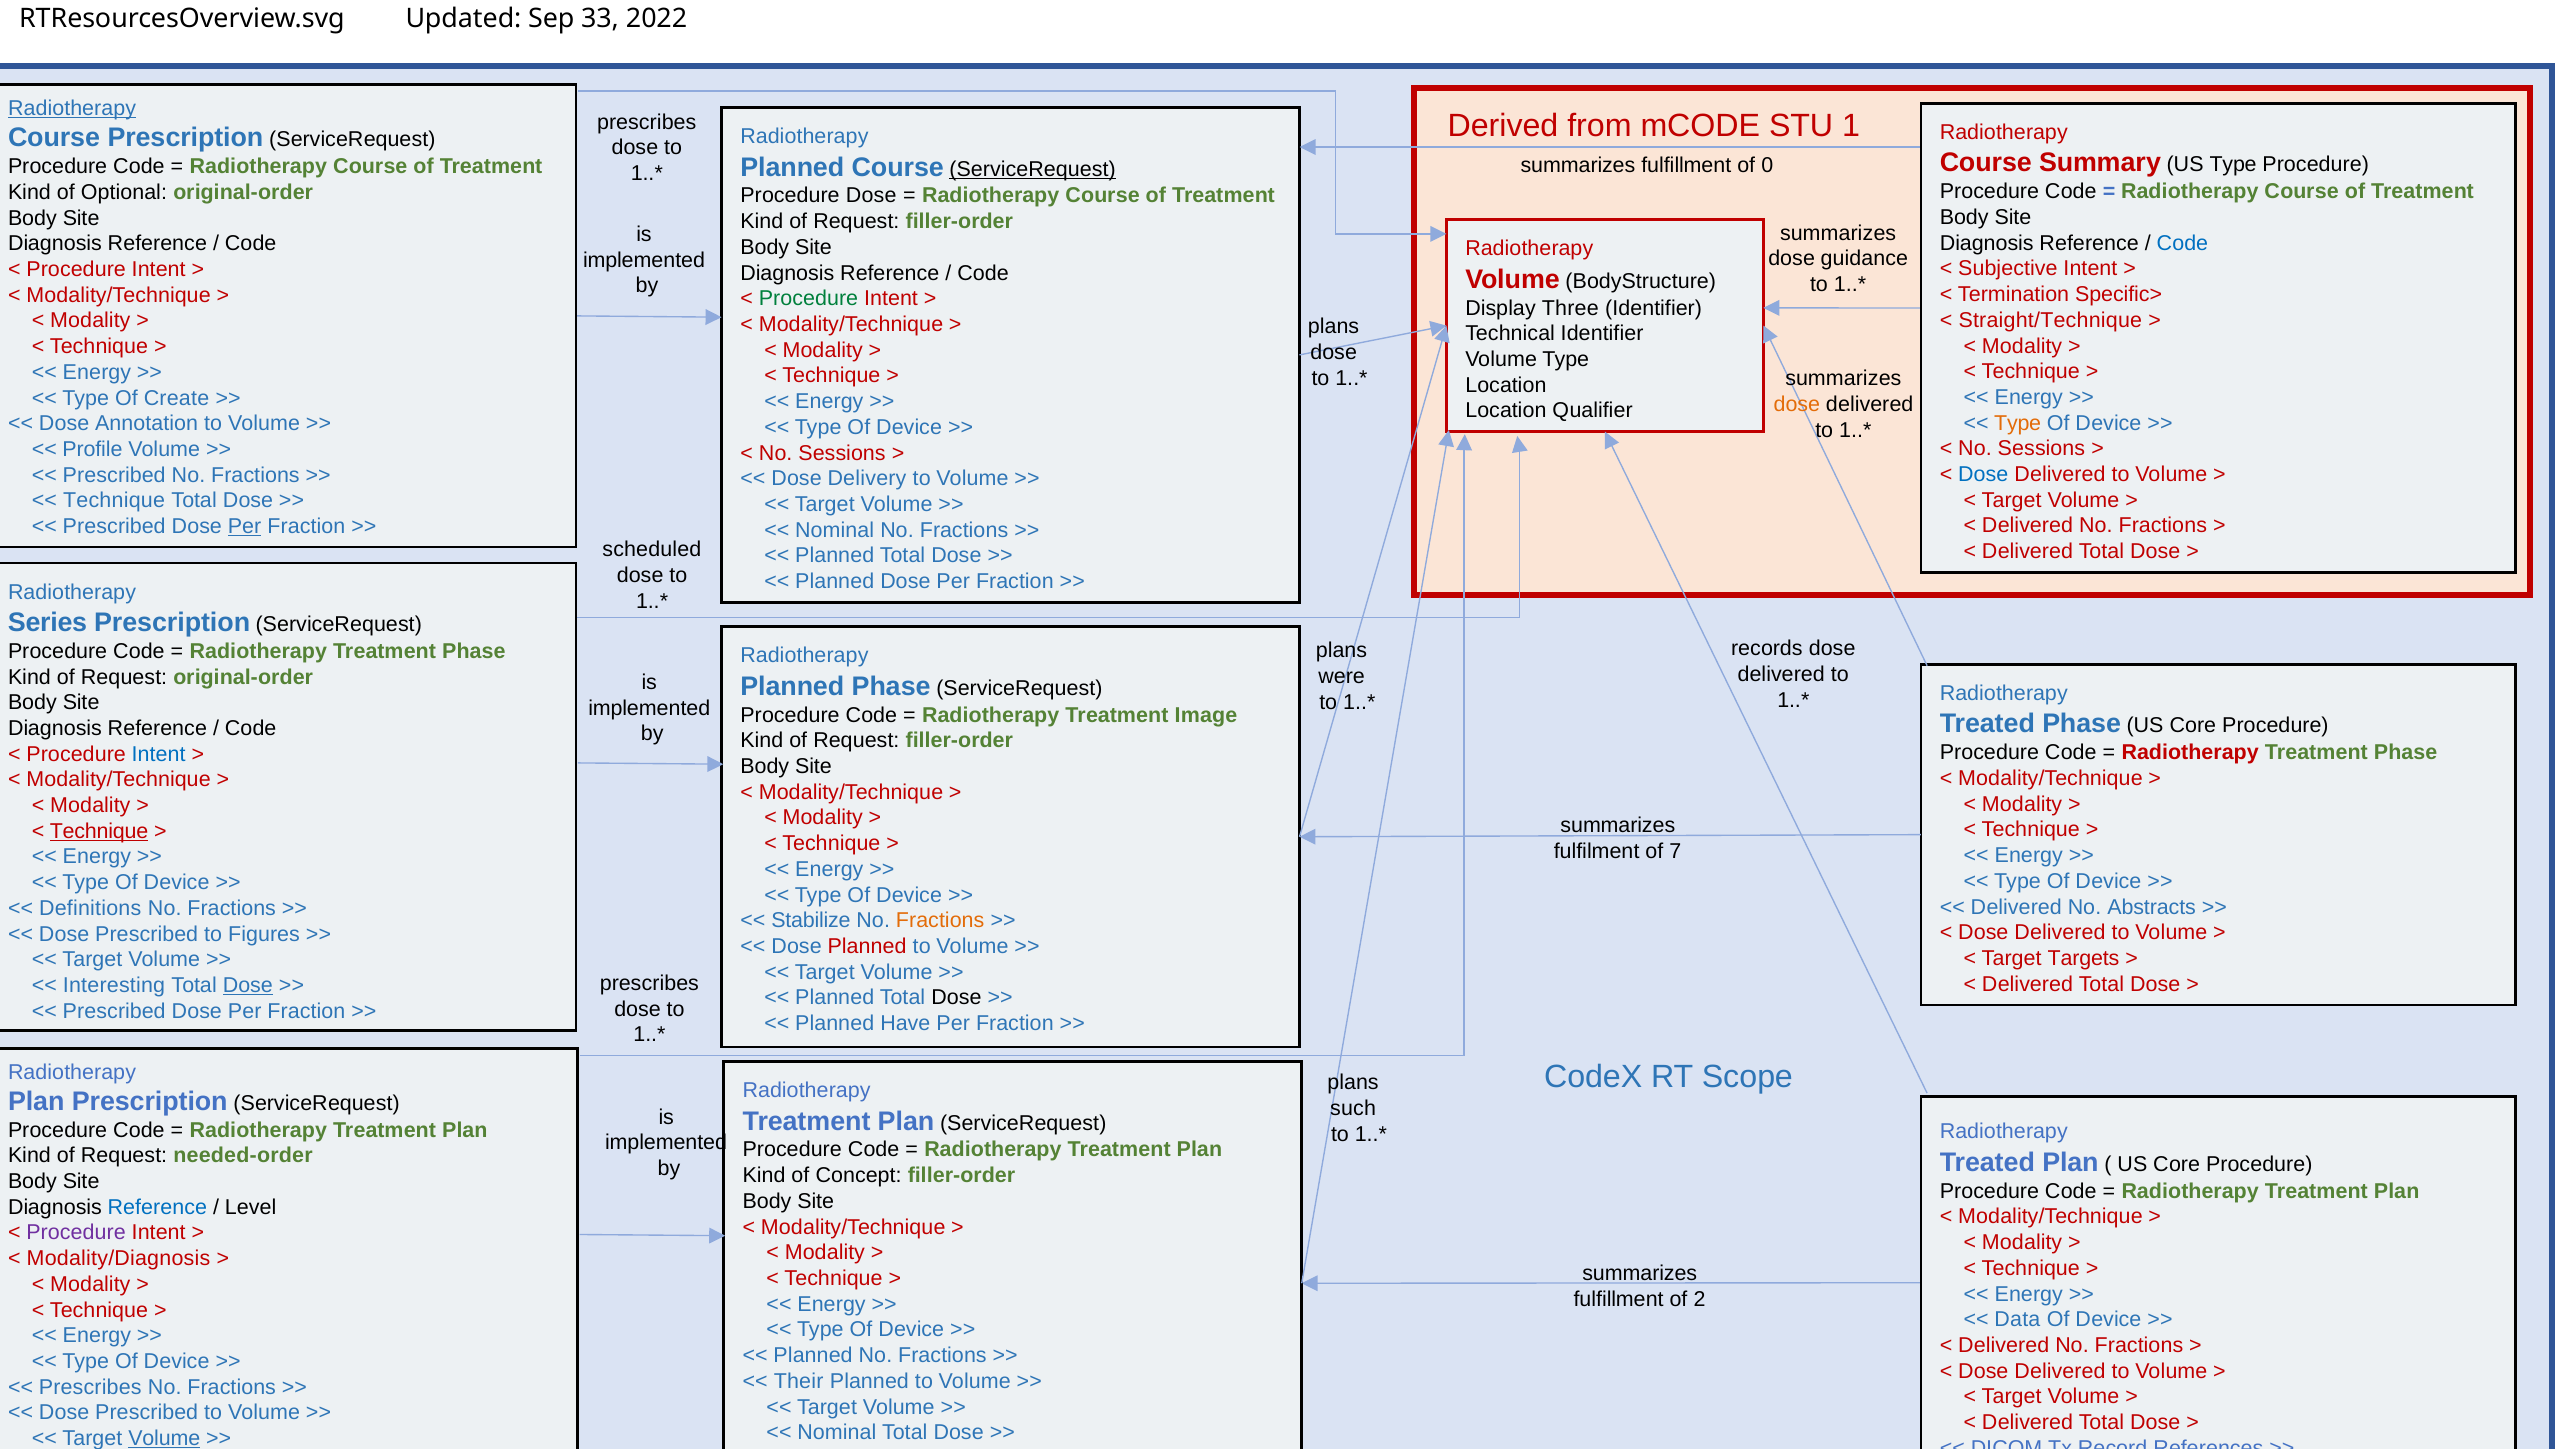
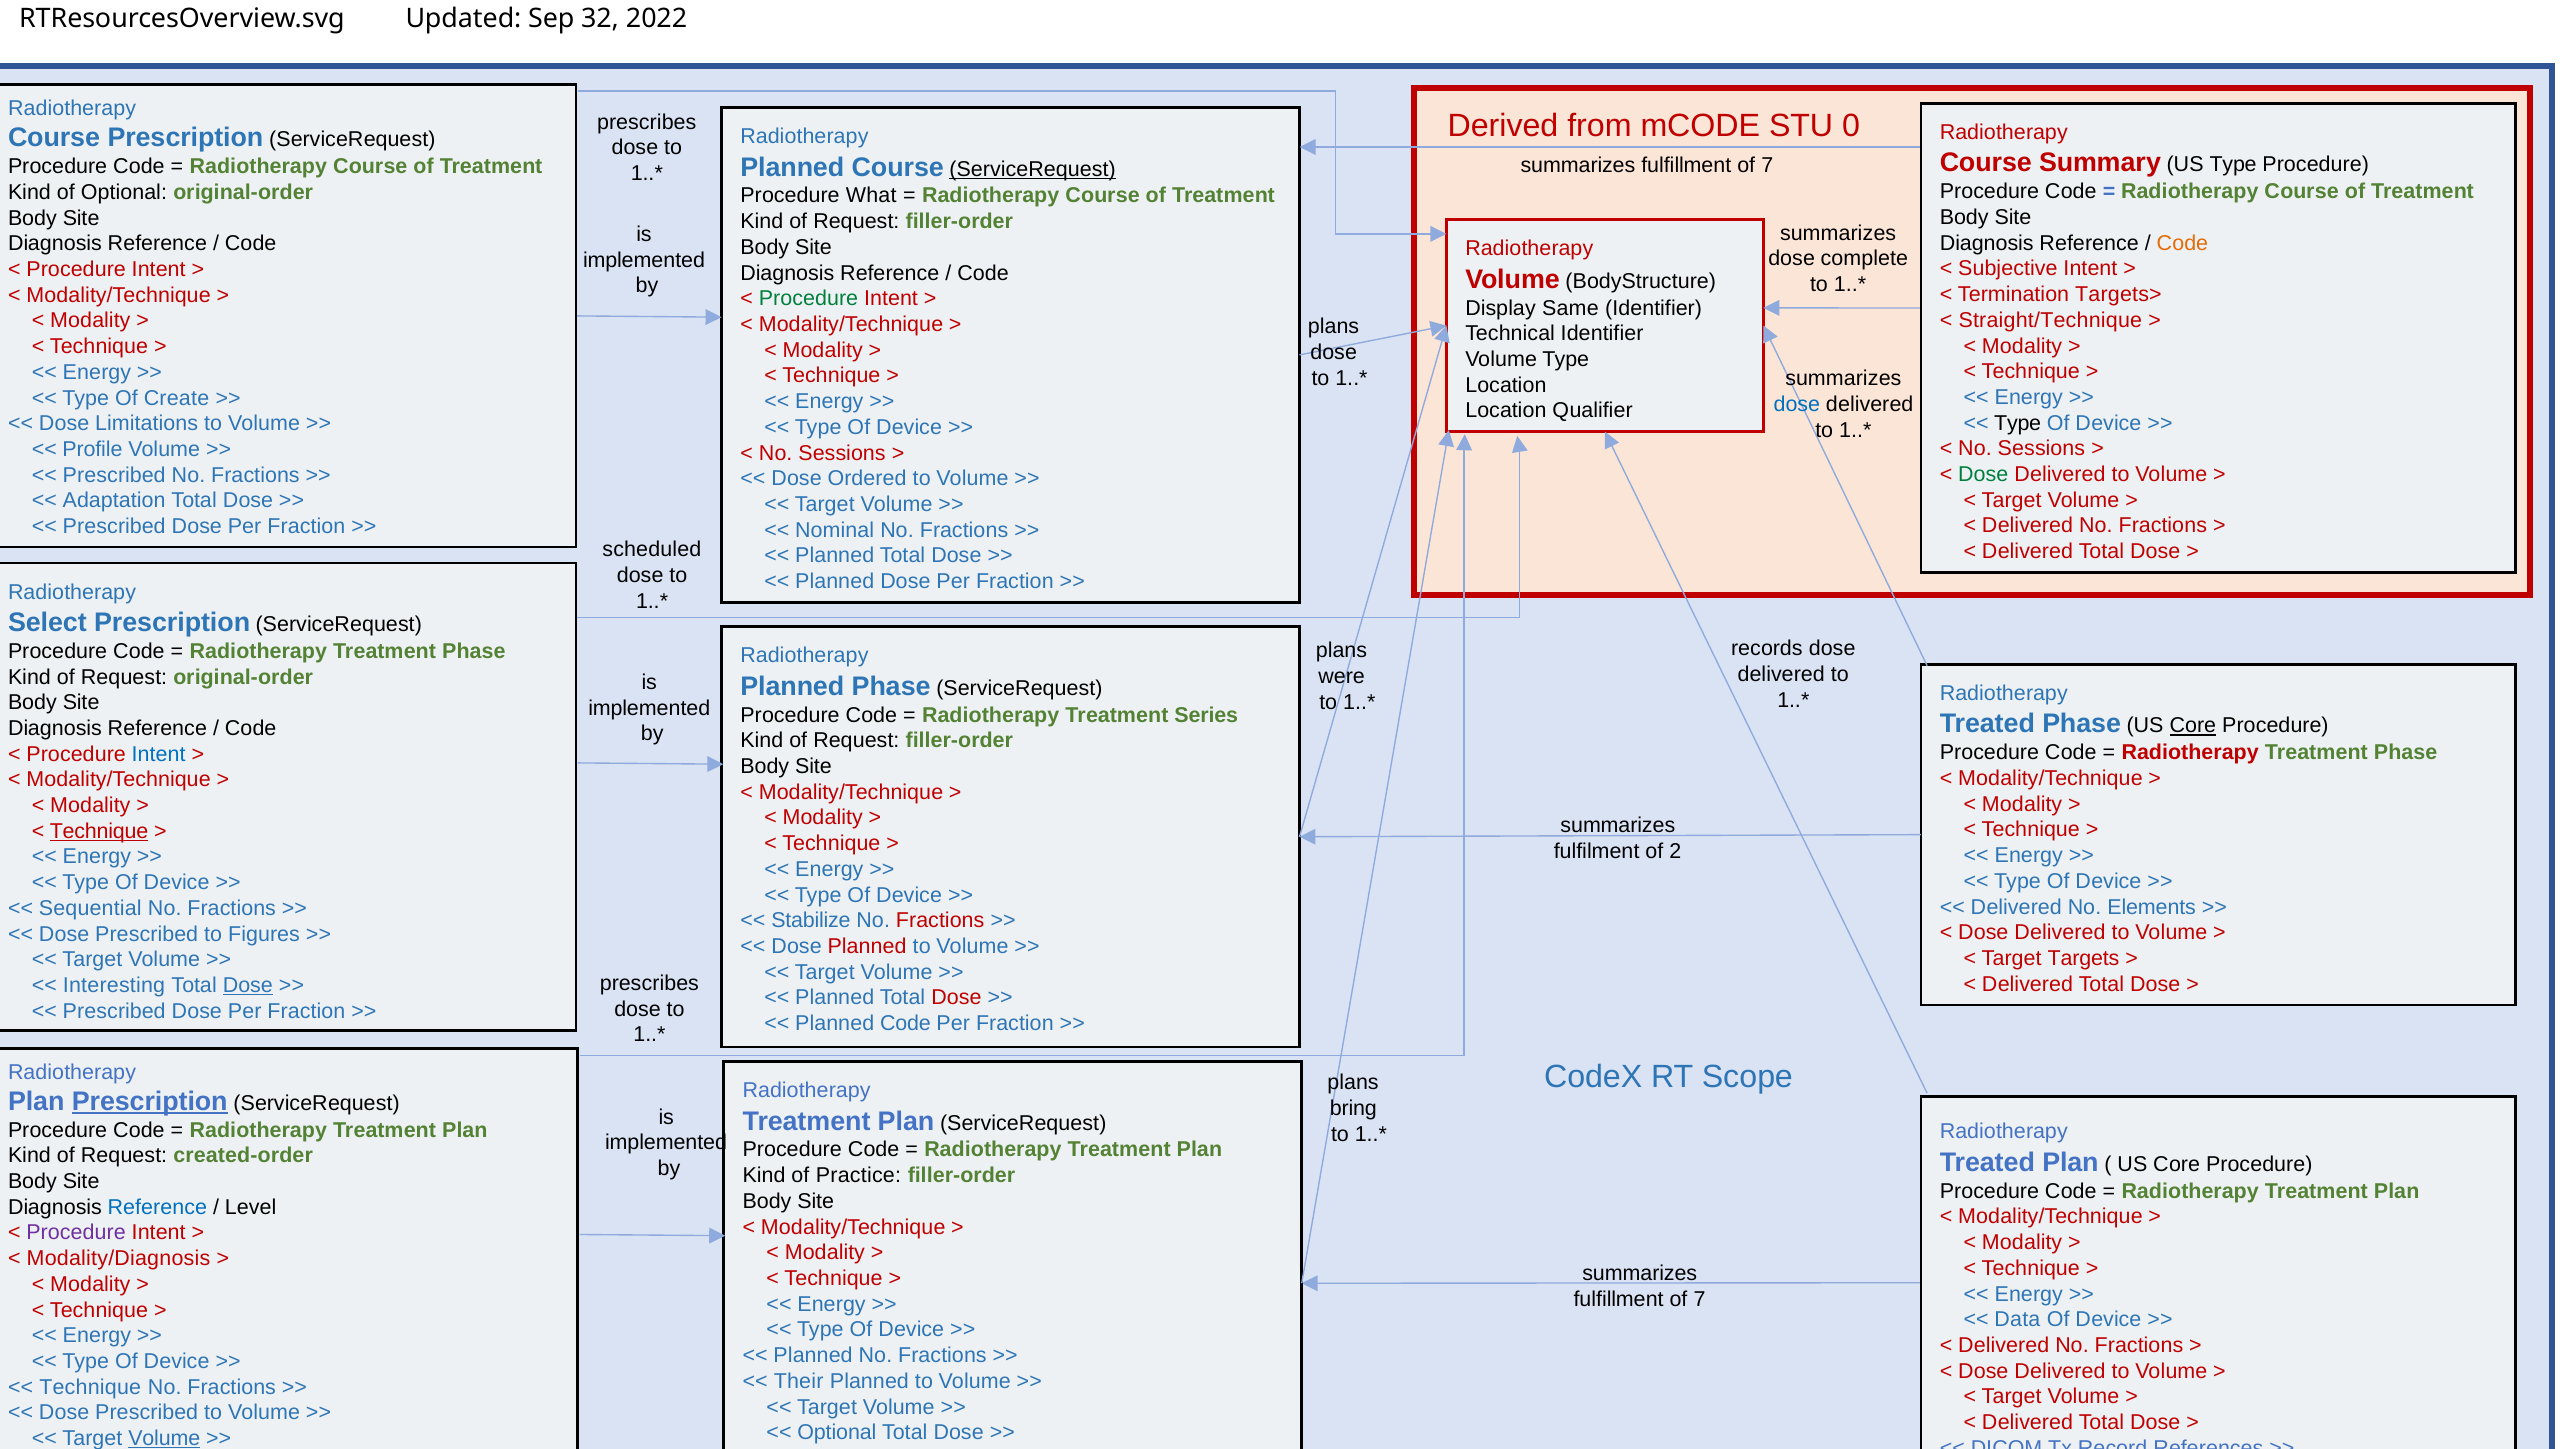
33: 33 -> 32
Radiotherapy at (72, 109) underline: present -> none
1: 1 -> 0
0 at (1767, 166): 0 -> 7
Procedure Dose: Dose -> What
Code at (2182, 243) colour: blue -> orange
guidance: guidance -> complete
Specific>: Specific> -> Targets>
Three: Three -> Same
dose at (1797, 404) colour: orange -> blue
Type at (2018, 423) colour: orange -> black
Annotation: Annotation -> Limitations
Dose at (1983, 474) colour: blue -> green
Delivery: Delivery -> Ordered
Technique at (114, 501): Technique -> Adaptation
Per at (245, 526) underline: present -> none
Series: Series -> Select
Image: Image -> Series
Core at (2193, 726) underline: none -> present
7: 7 -> 2
Abstracts: Abstracts -> Elements
Definitions: Definitions -> Sequential
Fractions at (940, 921) colour: orange -> red
Dose at (956, 998) colour: black -> red
Planned Have: Have -> Code
Prescription at (150, 1101) underline: none -> present
such: such -> bring
needed-order: needed-order -> created-order
Concept: Concept -> Practice
2 at (1700, 1299): 2 -> 7
Prescribes at (90, 1387): Prescribes -> Technique
Nominal at (837, 1433): Nominal -> Optional
